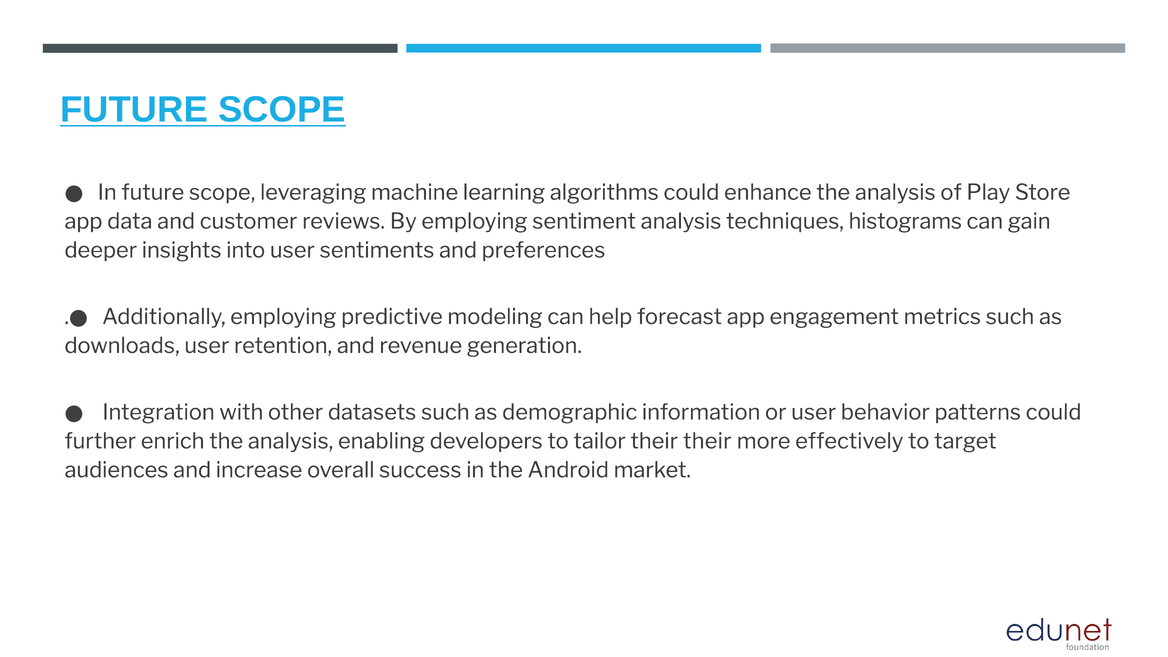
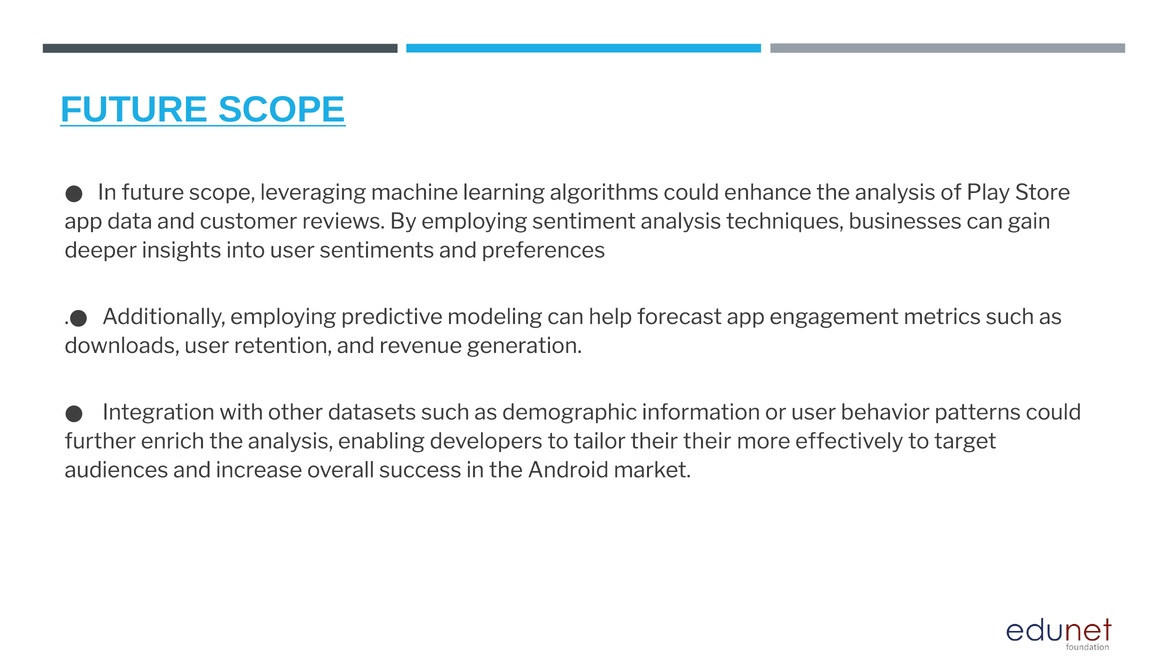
histograms: histograms -> businesses
